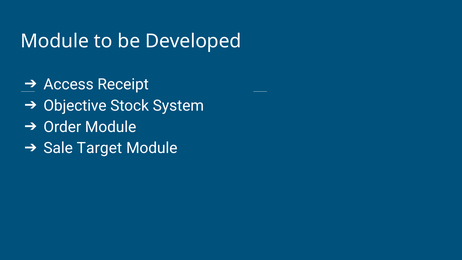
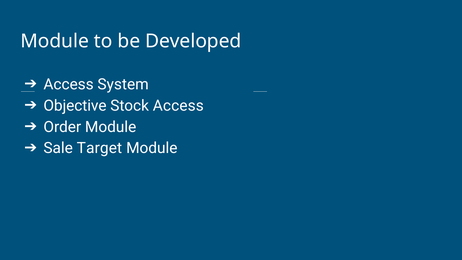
Receipt: Receipt -> System
Stock System: System -> Access
